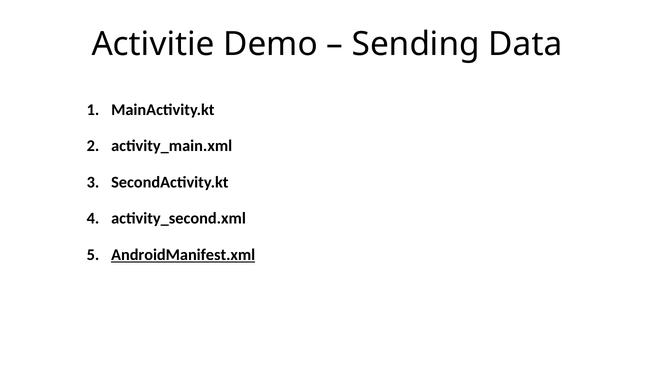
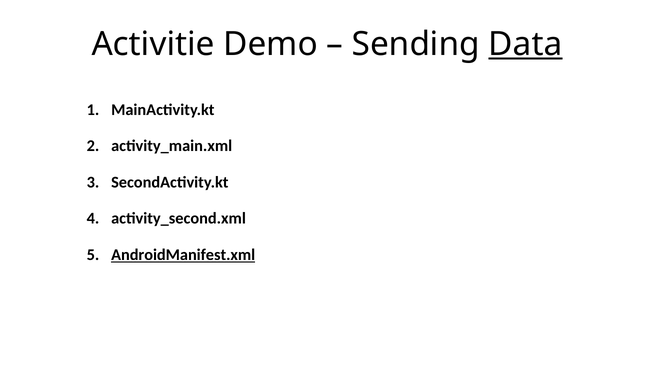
Data underline: none -> present
